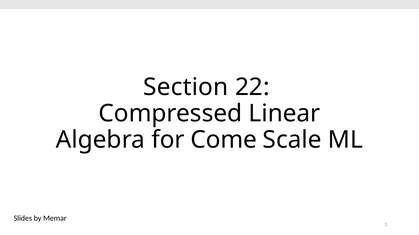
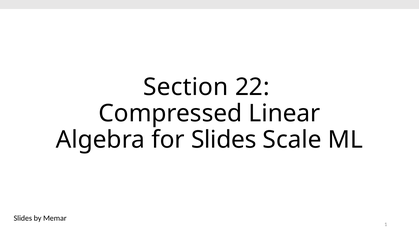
for Come: Come -> Slides
